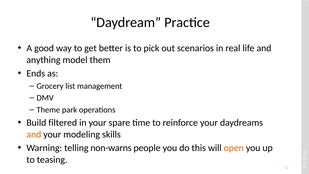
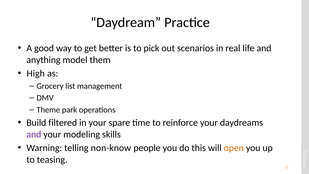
Ends: Ends -> High
and at (34, 134) colour: orange -> purple
non-warns: non-warns -> non-know
